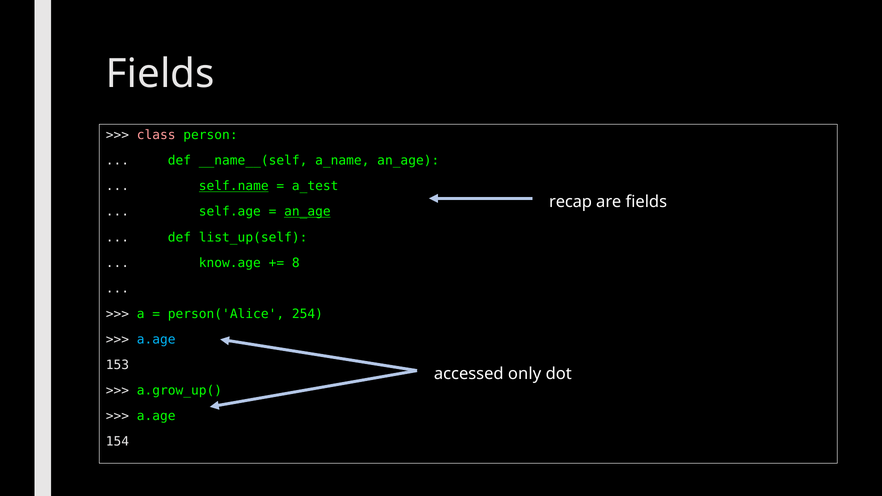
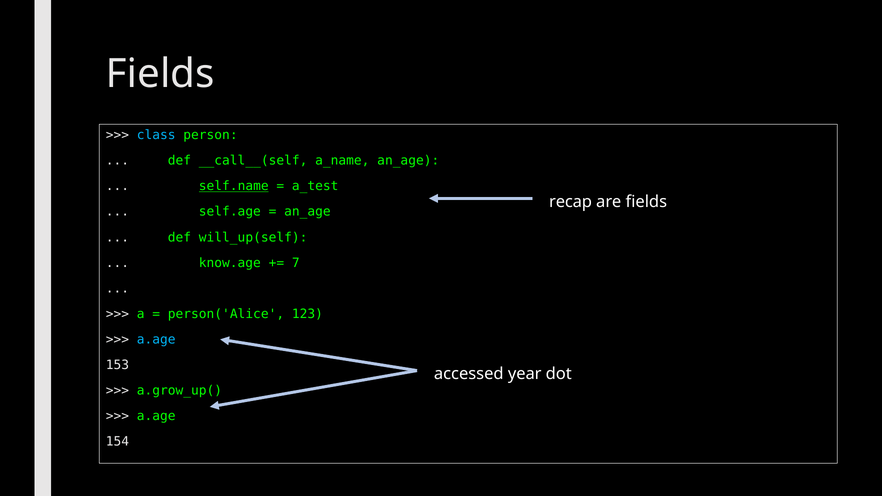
class colour: pink -> light blue
__name__(self: __name__(self -> __call__(self
an_age at (307, 212) underline: present -> none
list_up(self: list_up(self -> will_up(self
8: 8 -> 7
254: 254 -> 123
only: only -> year
